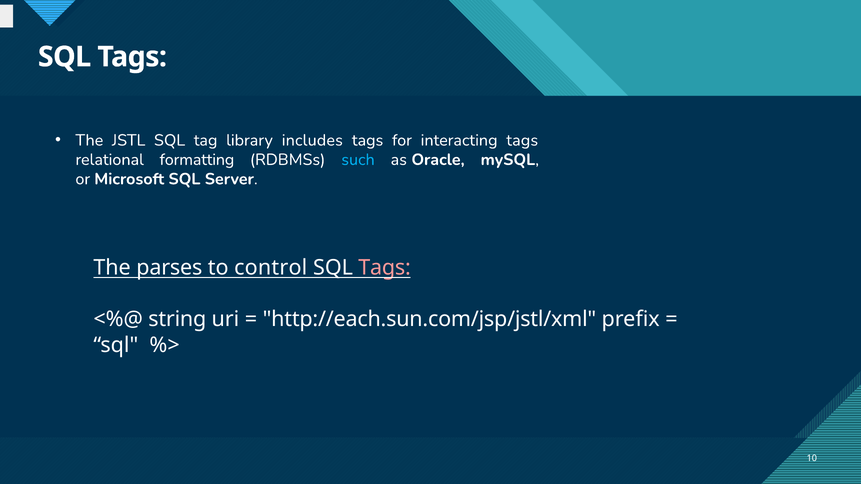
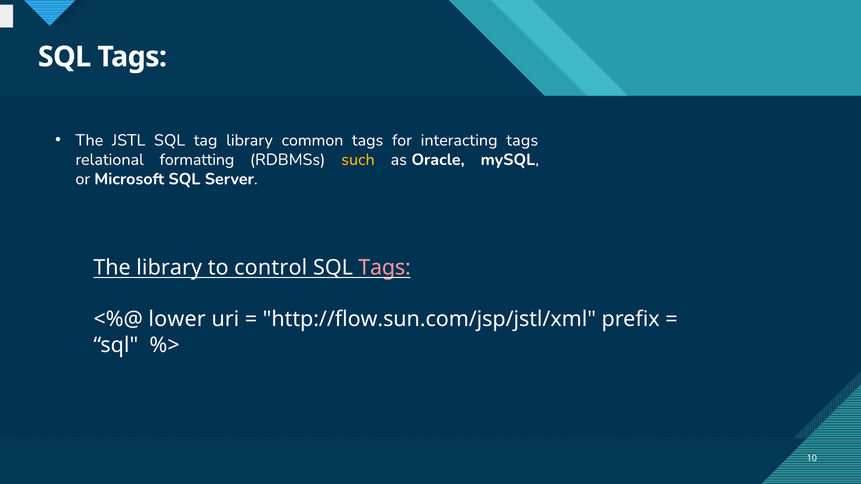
includes: includes -> common
such colour: light blue -> yellow
The parses: parses -> library
string: string -> lower
http://each.sun.com/jsp/jstl/xml: http://each.sun.com/jsp/jstl/xml -> http://flow.sun.com/jsp/jstl/xml
